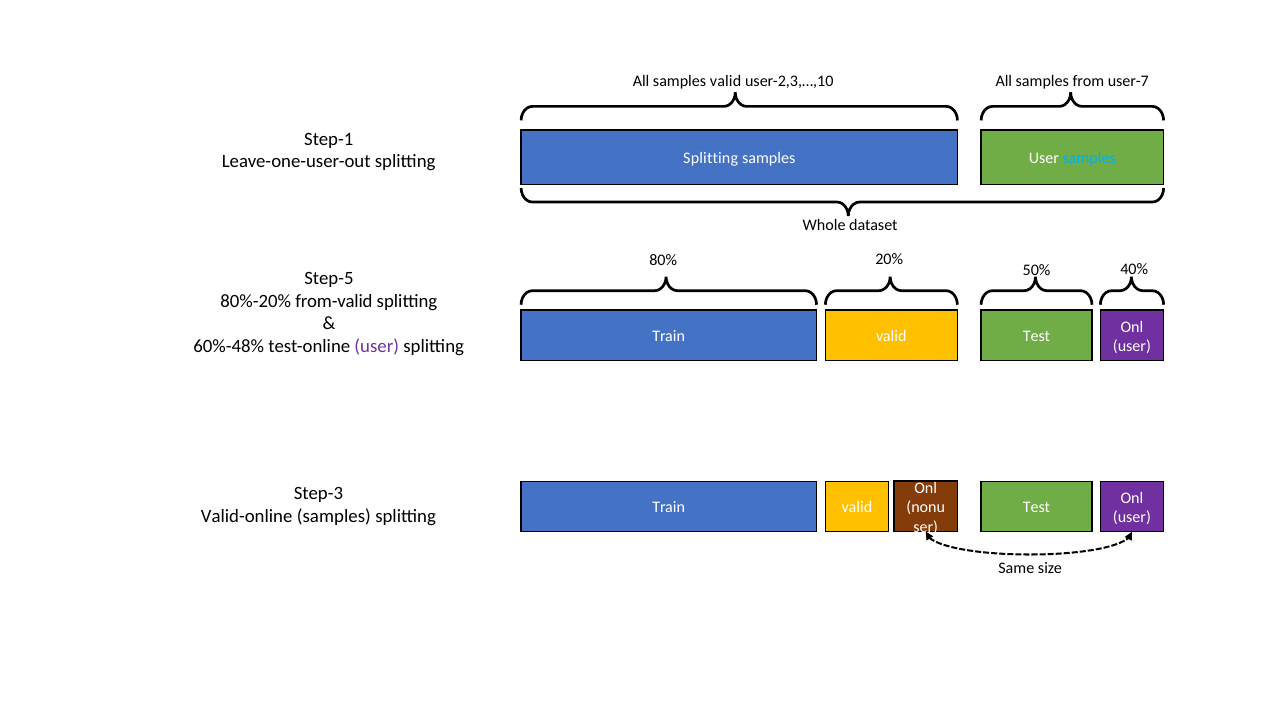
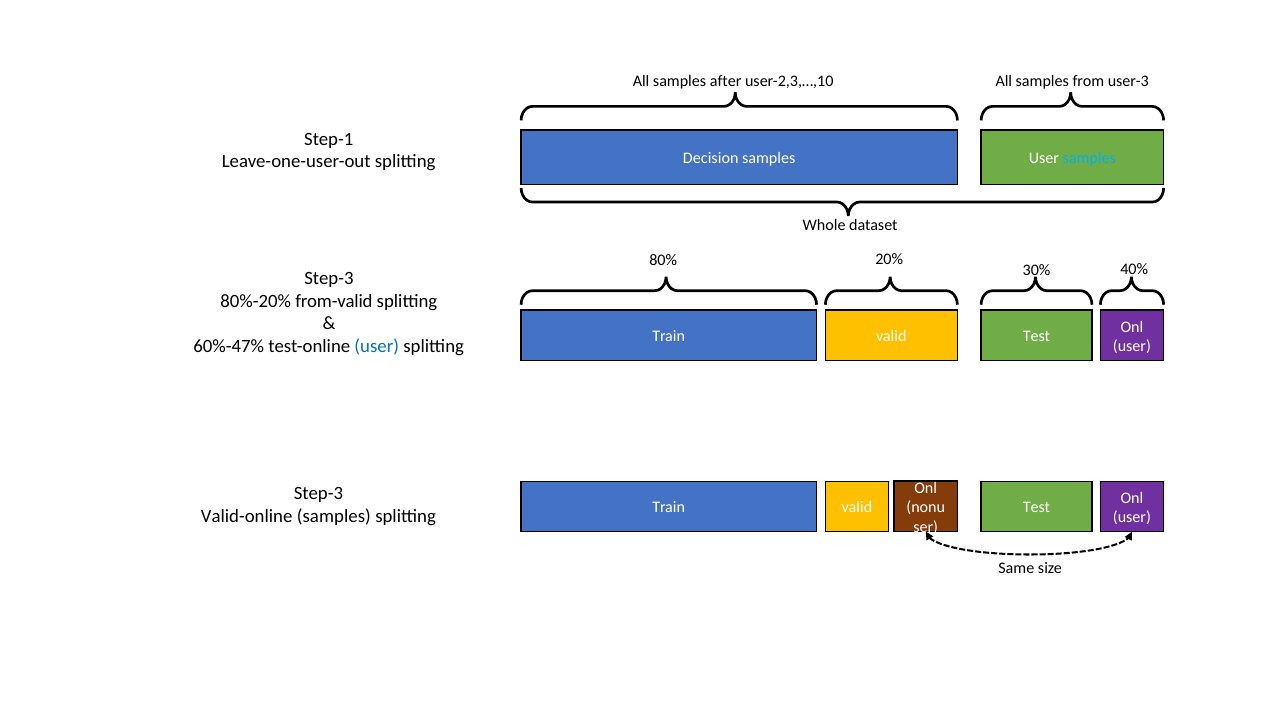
samples valid: valid -> after
user-7: user-7 -> user-3
Splitting at (711, 159): Splitting -> Decision
50%: 50% -> 30%
Step-5 at (329, 279): Step-5 -> Step-3
60%-48%: 60%-48% -> 60%-47%
user at (377, 346) colour: purple -> blue
